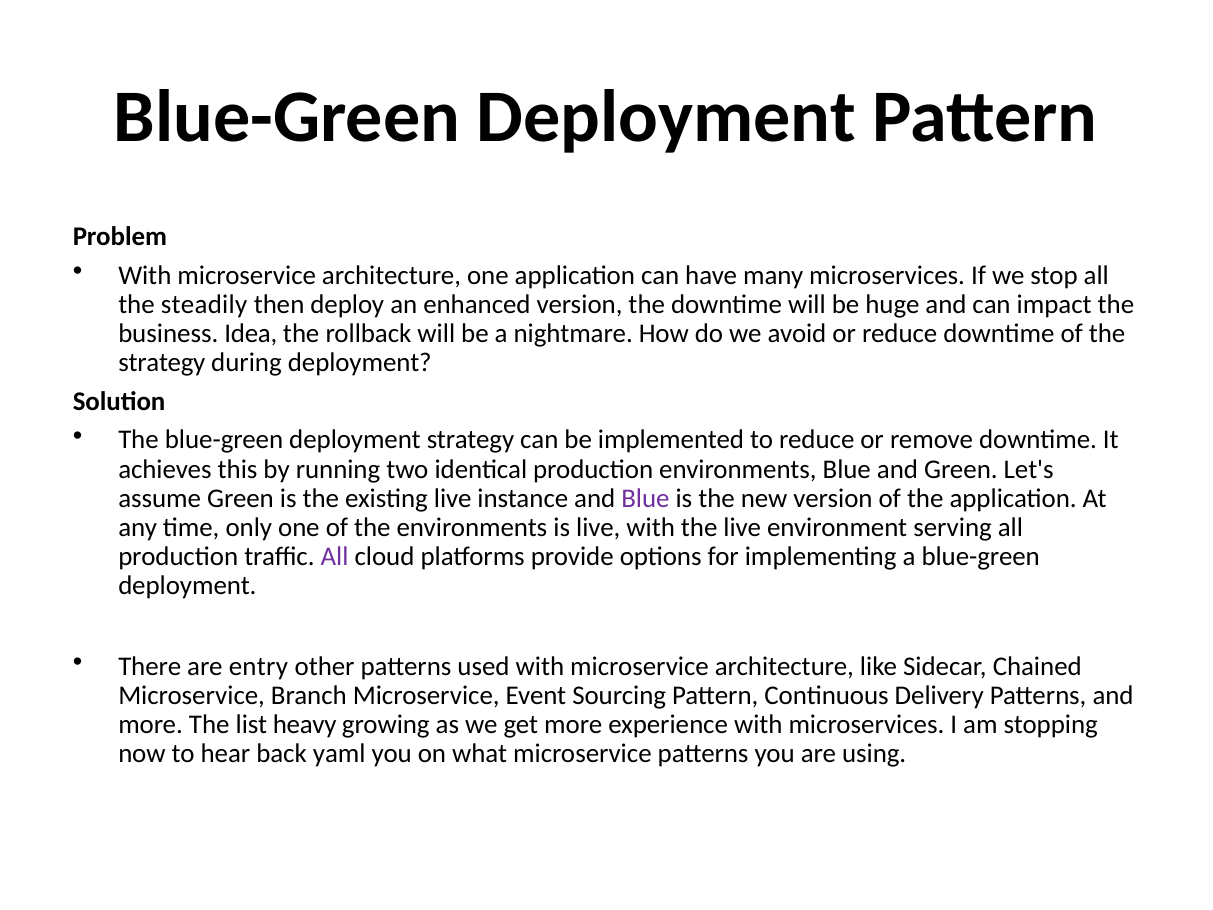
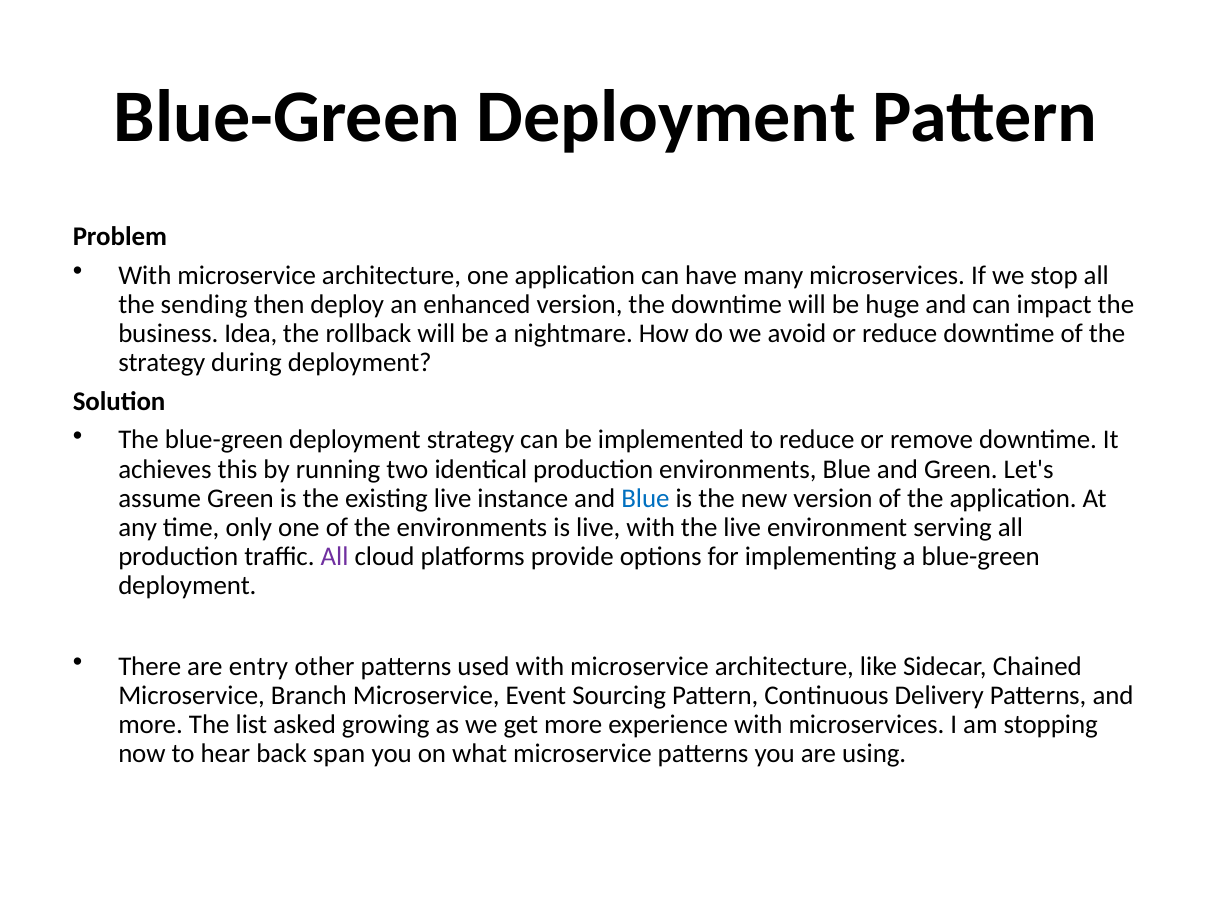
steadily: steadily -> sending
Blue at (645, 498) colour: purple -> blue
heavy: heavy -> asked
yaml: yaml -> span
